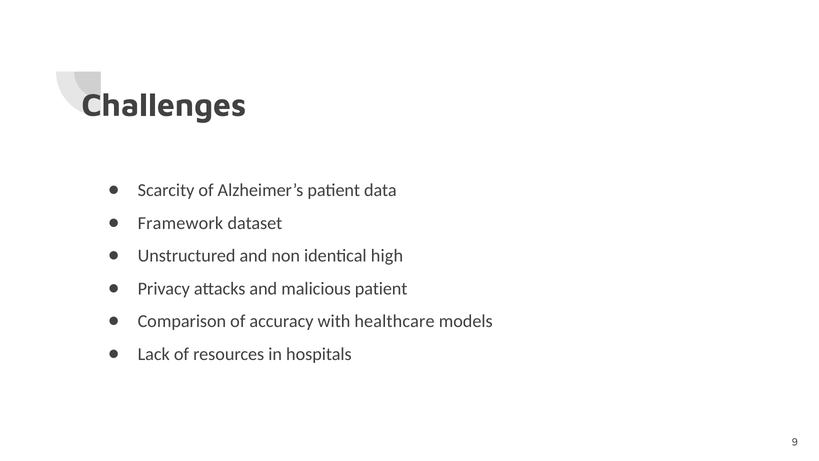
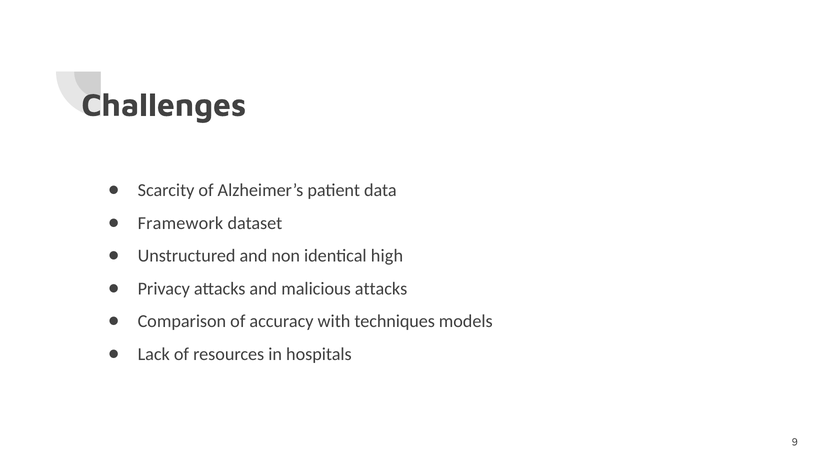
malicious patient: patient -> attacks
healthcare: healthcare -> techniques
